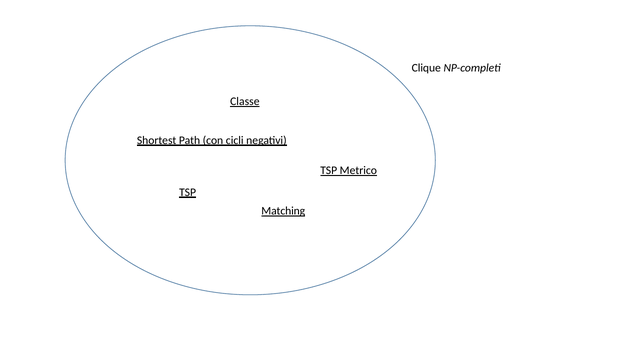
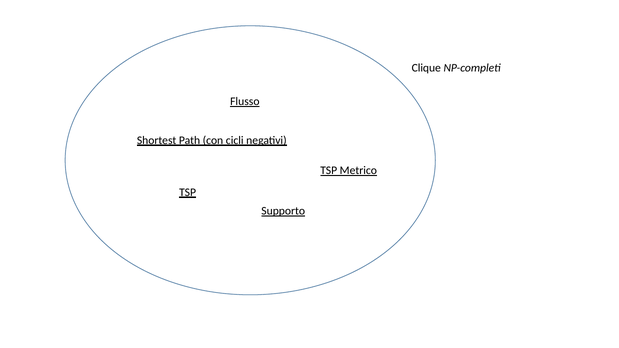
Classe: Classe -> Flusso
Matching: Matching -> Supporto
